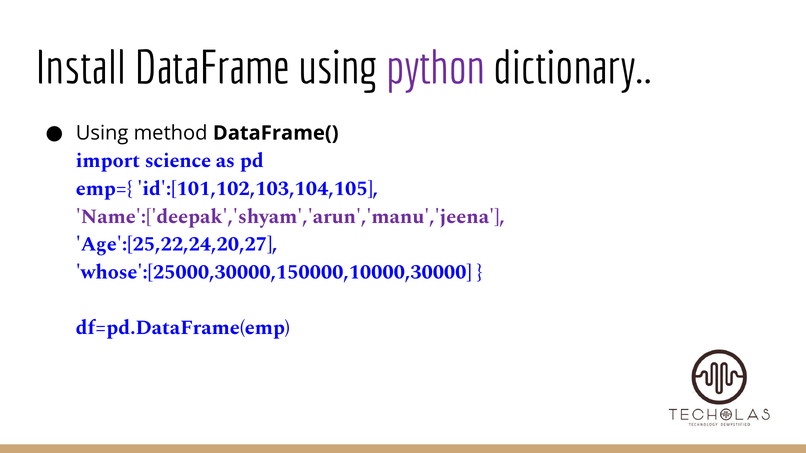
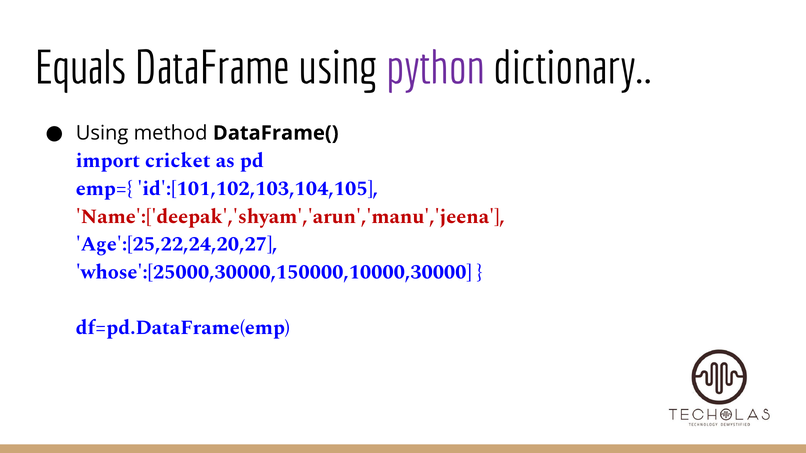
Install: Install -> Equals
science: science -> cricket
Name':['deepak','shyam','arun','manu','jeena colour: purple -> red
